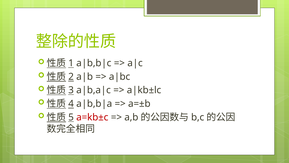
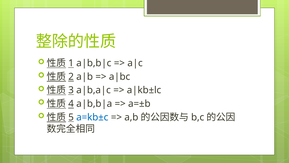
a=kb±c colour: red -> blue
